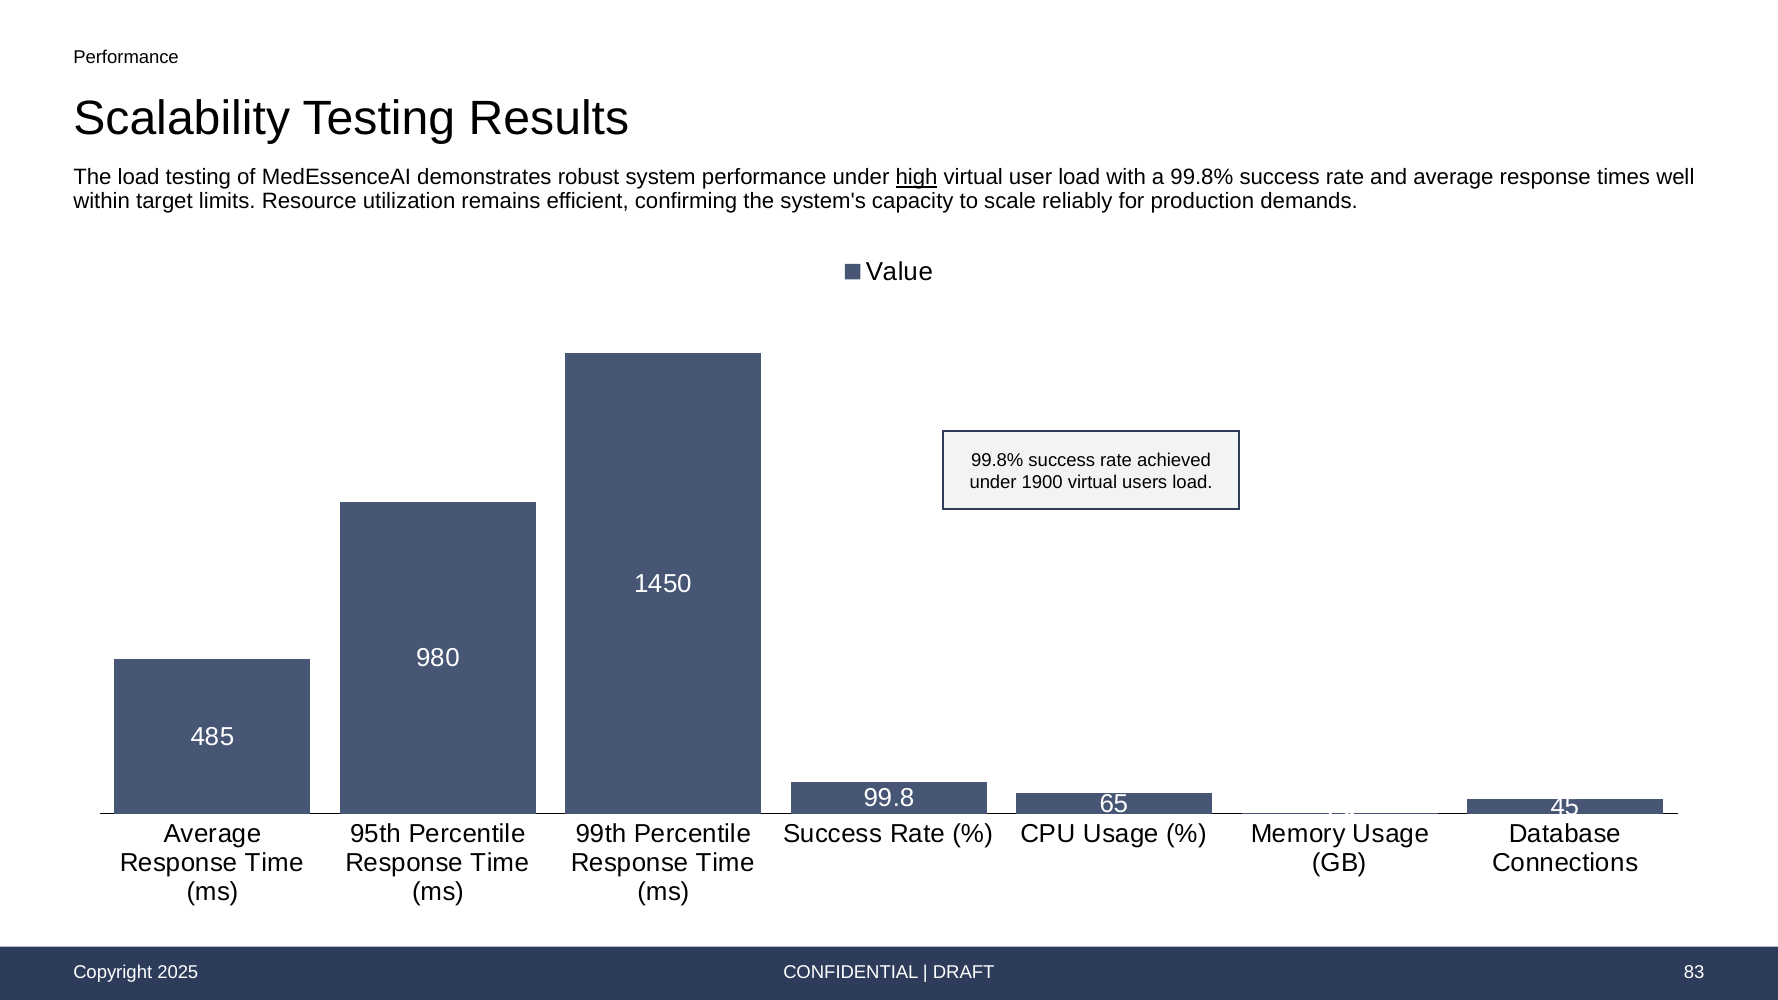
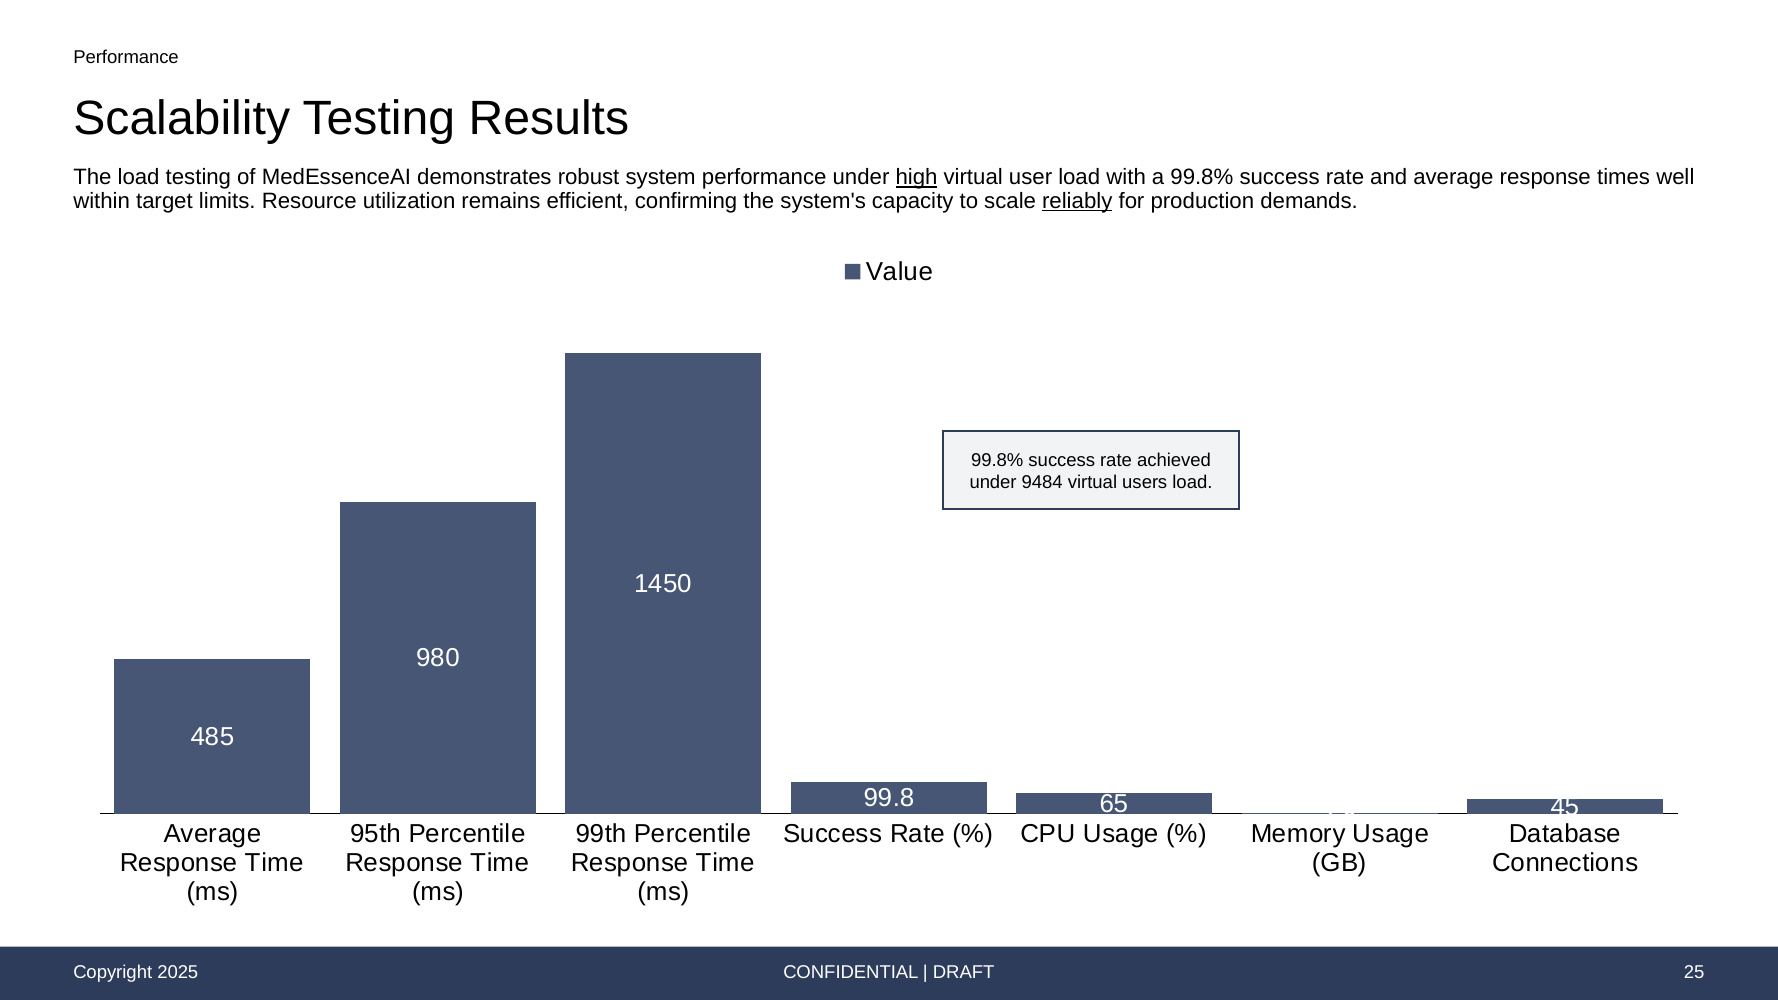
reliably underline: none -> present
1900: 1900 -> 9484
83: 83 -> 25
